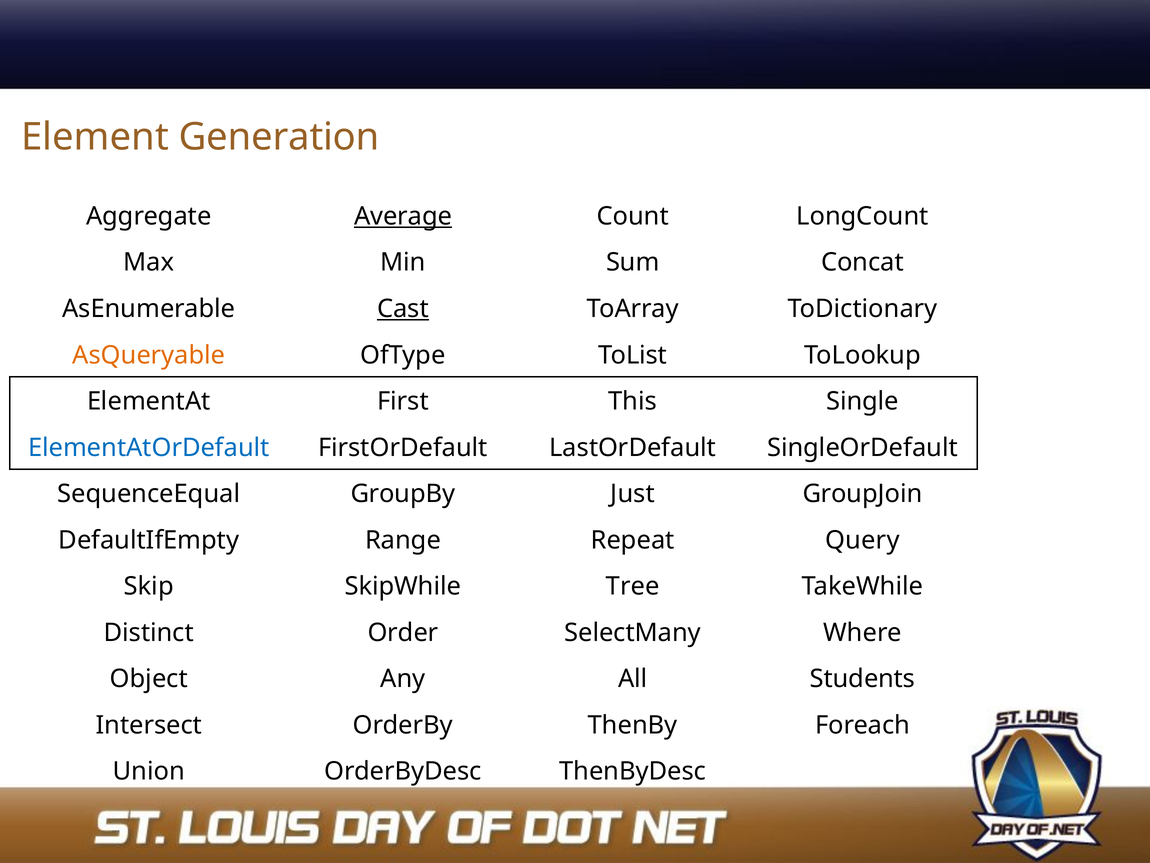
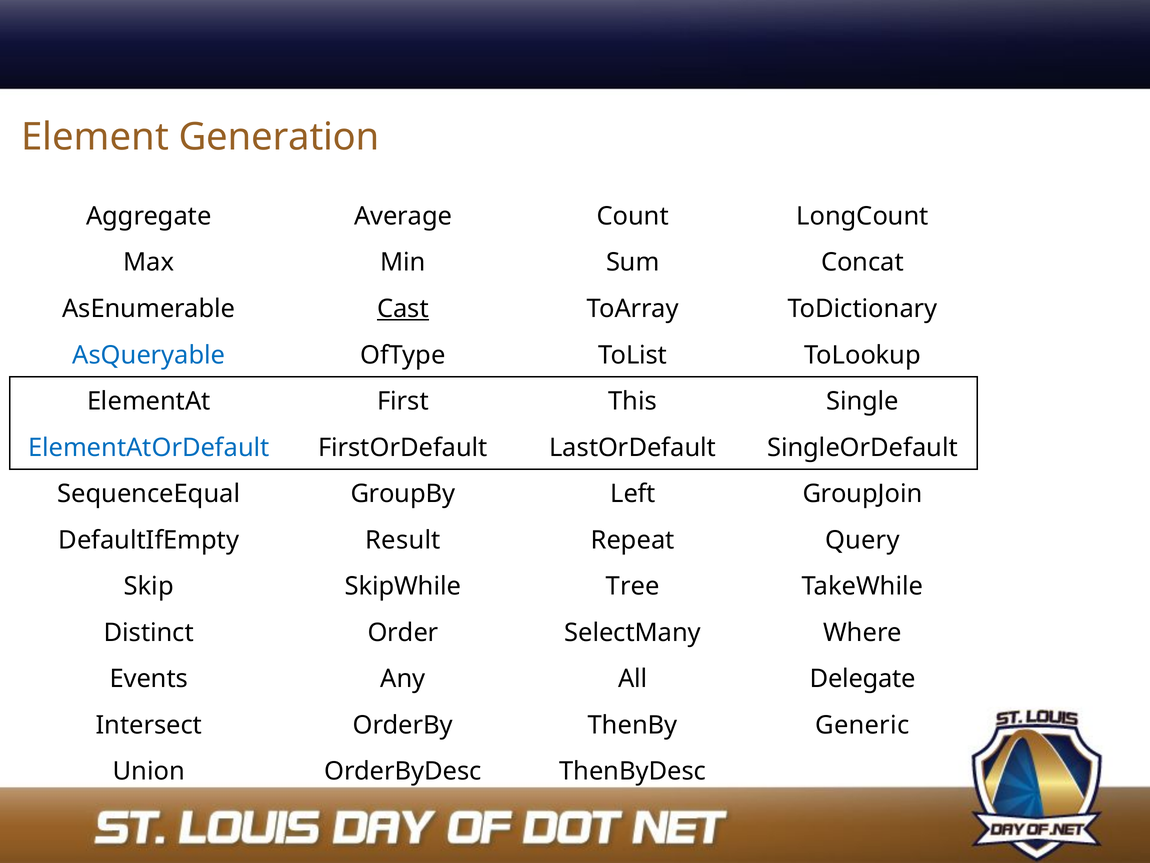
Average underline: present -> none
AsQueryable colour: orange -> blue
Just: Just -> Left
Range: Range -> Result
Object: Object -> Events
Students: Students -> Delegate
Foreach: Foreach -> Generic
